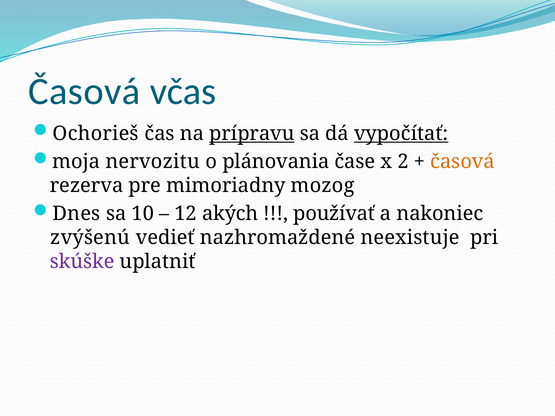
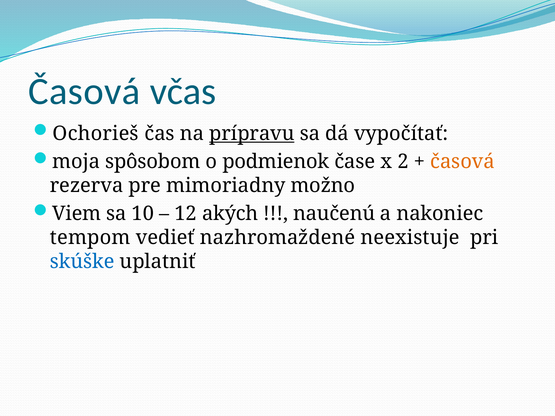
vypočítať underline: present -> none
nervozitu: nervozitu -> spôsobom
plánovania: plánovania -> podmienok
mozog: mozog -> možno
Dnes: Dnes -> Viem
používať: používať -> naučenú
zvýšenú: zvýšenú -> tempom
skúške colour: purple -> blue
